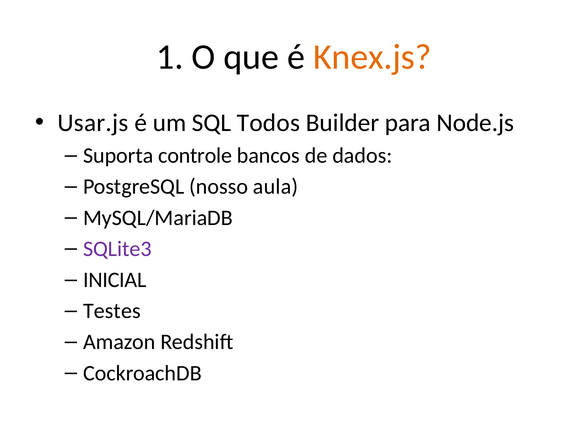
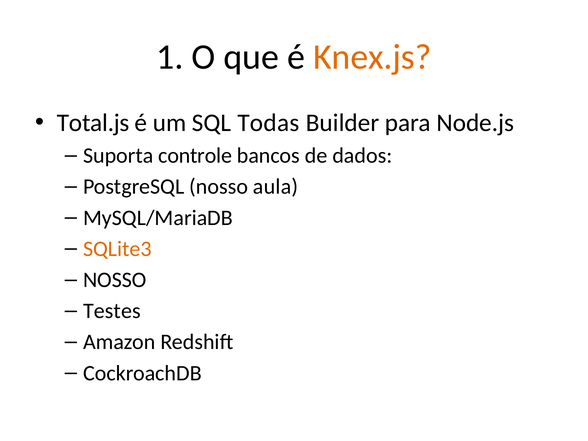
Usar.js: Usar.js -> Total.js
Todos: Todos -> Todas
SQLite3 colour: purple -> orange
INICIAL at (115, 280): INICIAL -> NOSSO
